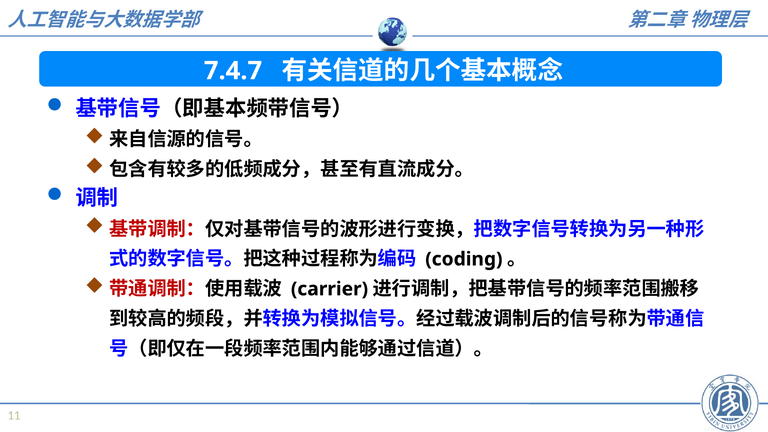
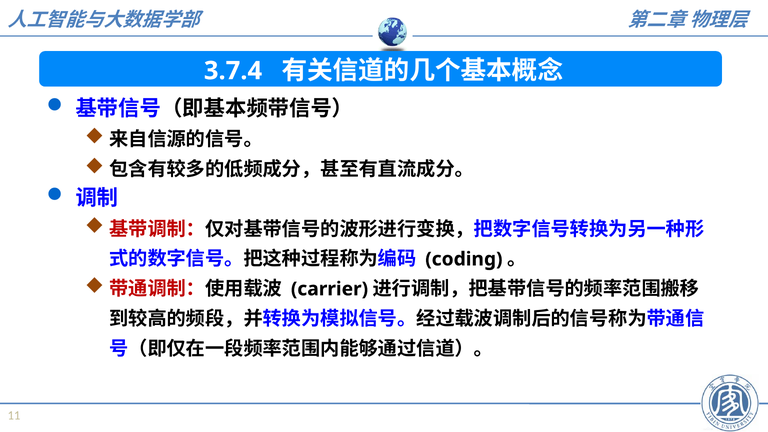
7.4.7: 7.4.7 -> 3.7.4
